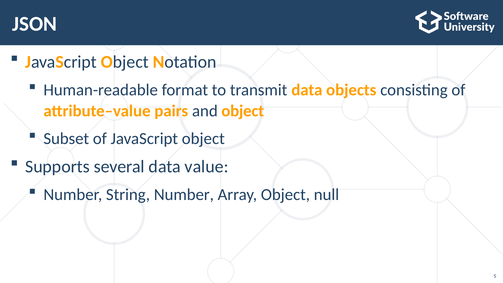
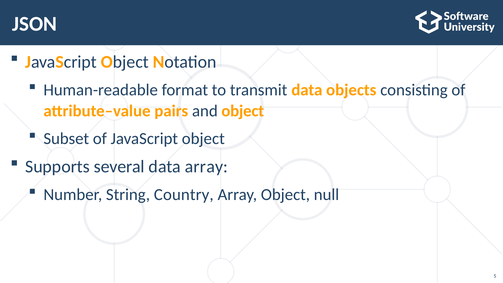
data value: value -> array
String Number: Number -> Country
